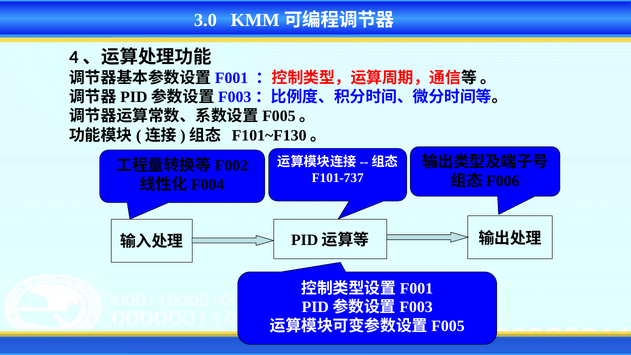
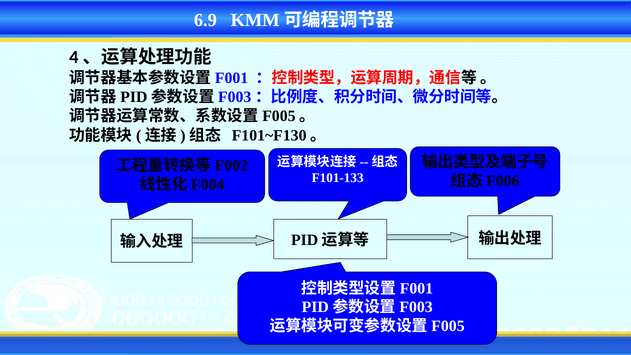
3.0: 3.0 -> 6.9
F101-737: F101-737 -> F101-133
